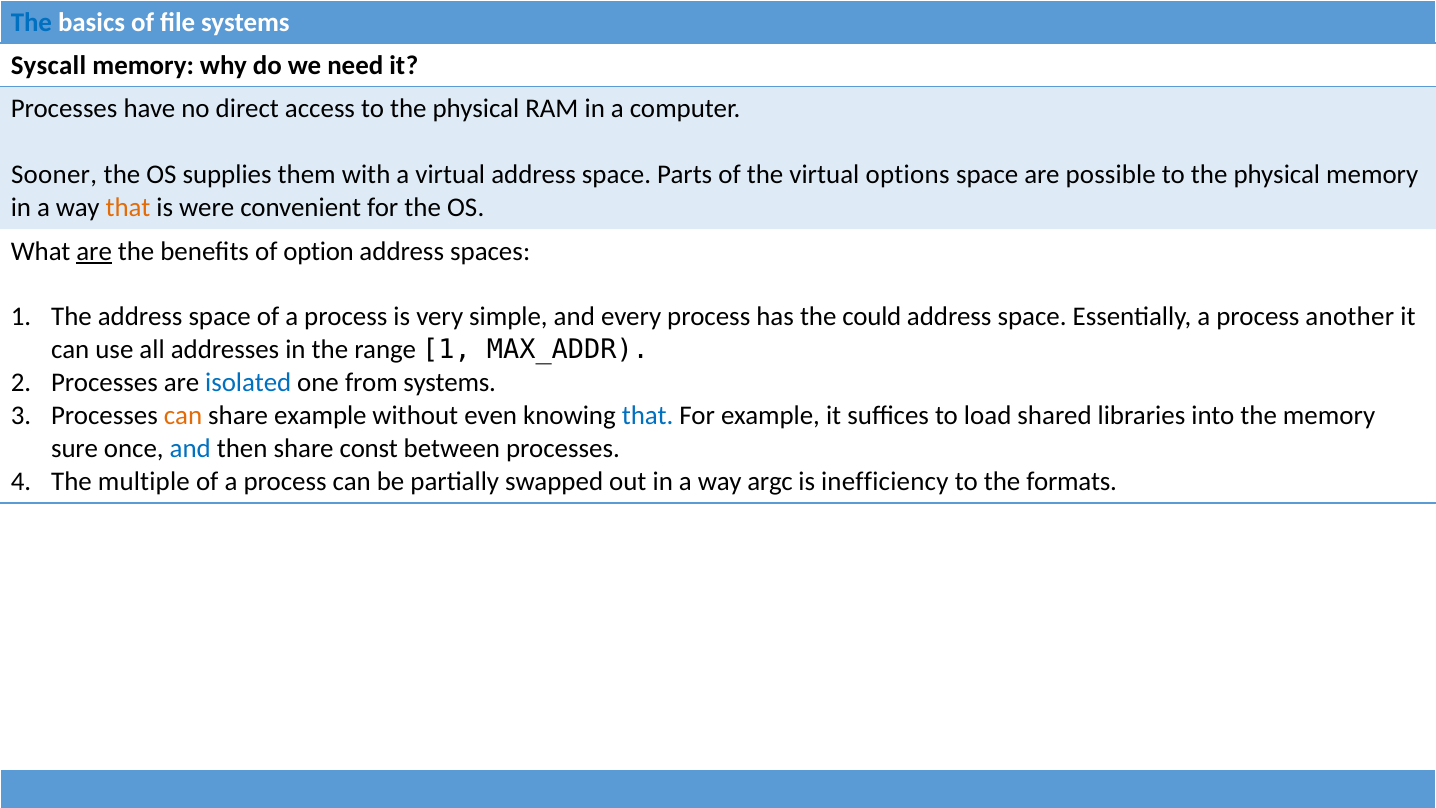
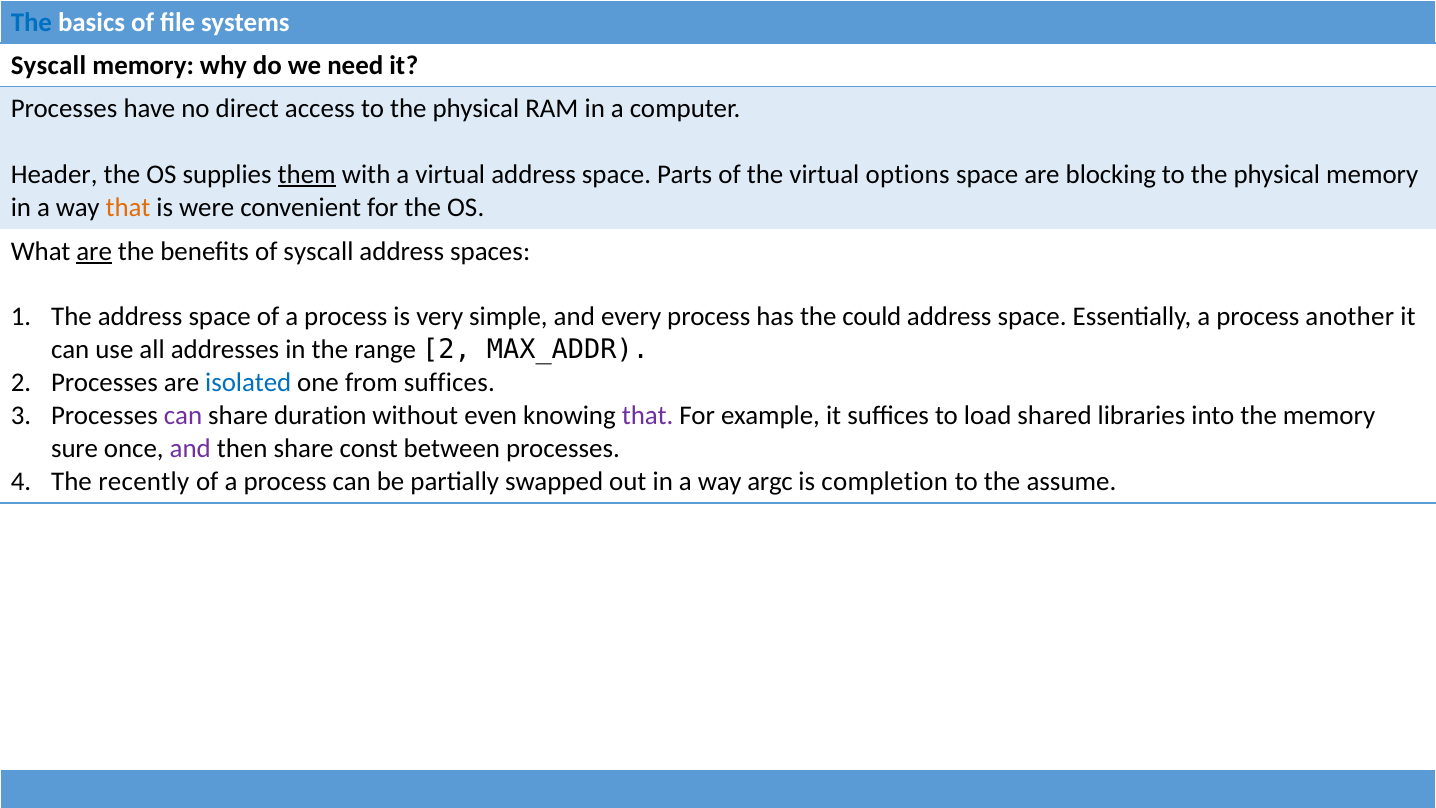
Sooner: Sooner -> Header
them underline: none -> present
possible: possible -> blocking
of option: option -> syscall
range 1: 1 -> 2
from systems: systems -> suffices
can at (183, 415) colour: orange -> purple
share example: example -> duration
that at (648, 415) colour: blue -> purple
and at (190, 448) colour: blue -> purple
multiple: multiple -> recently
inefficiency: inefficiency -> completion
formats: formats -> assume
